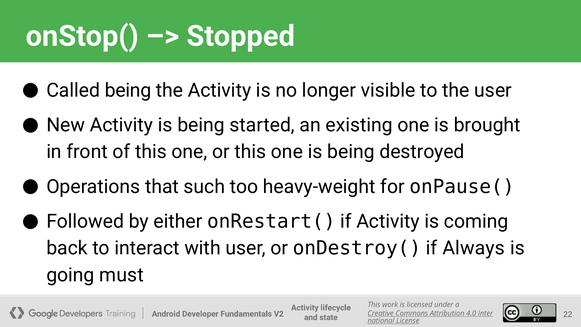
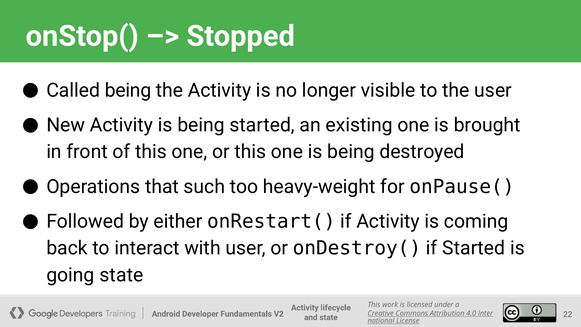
if Always: Always -> Started
going must: must -> state
